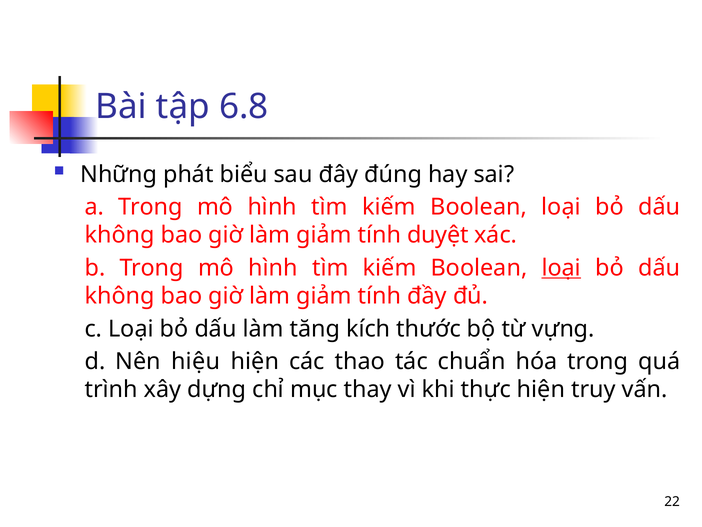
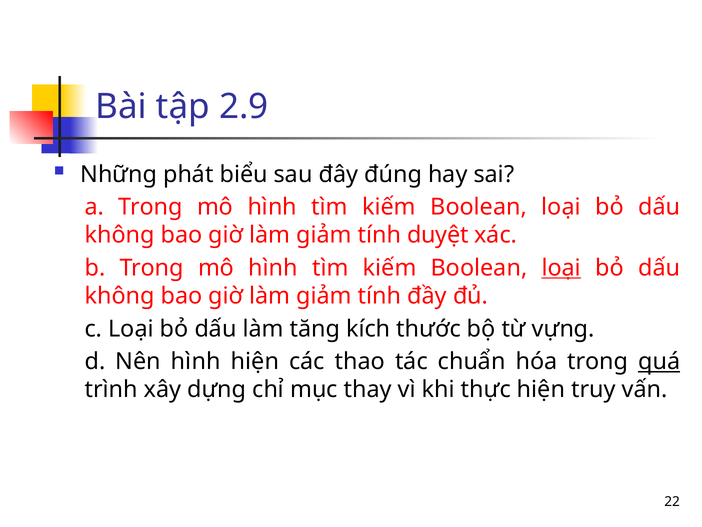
6.8: 6.8 -> 2.9
Nên hiệu: hiệu -> hình
quá underline: none -> present
